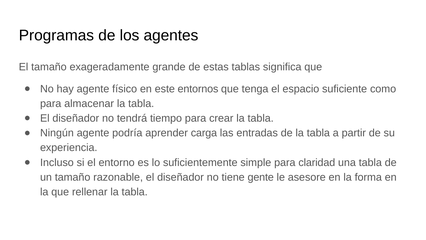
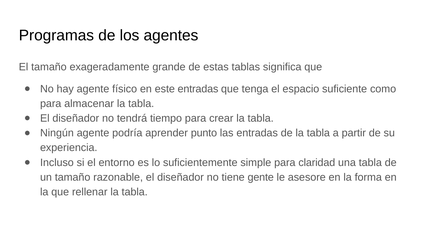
este entornos: entornos -> entradas
carga: carga -> punto
